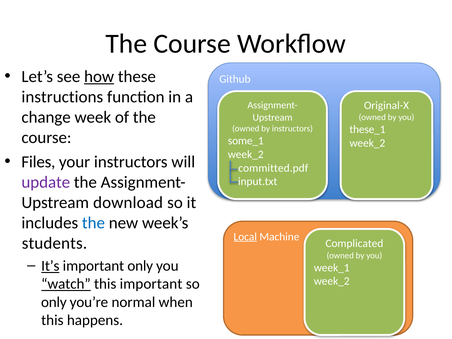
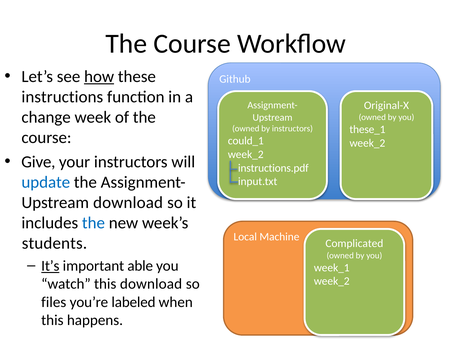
some_1: some_1 -> could_1
Files: Files -> Give
committed.pdf: committed.pdf -> instructions.pdf
update colour: purple -> blue
Local underline: present -> none
important only: only -> able
watch underline: present -> none
this important: important -> download
only at (54, 302): only -> files
normal: normal -> labeled
